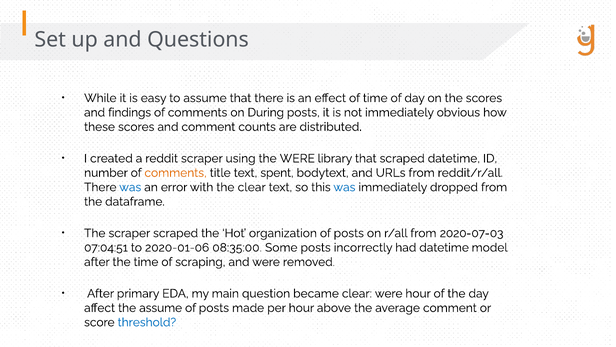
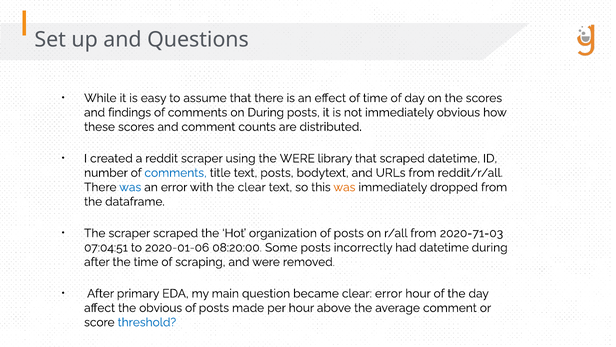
comments at (176, 173) colour: orange -> blue
text spent: spent -> posts
was at (344, 187) colour: blue -> orange
2020-07-03: 2020-07-03 -> 2020-71-03
08:35:00: 08:35:00 -> 08:20:00
datetime model: model -> during
clear were: were -> error
the assume: assume -> obvious
